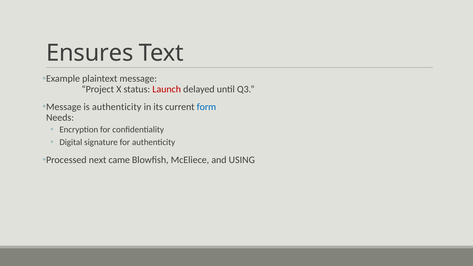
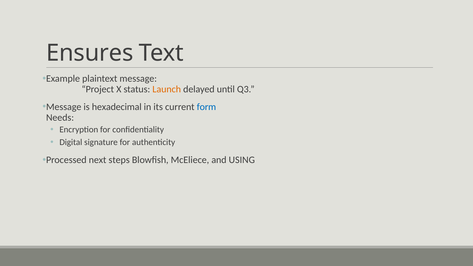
Launch colour: red -> orange
is authenticity: authenticity -> hexadecimal
came: came -> steps
